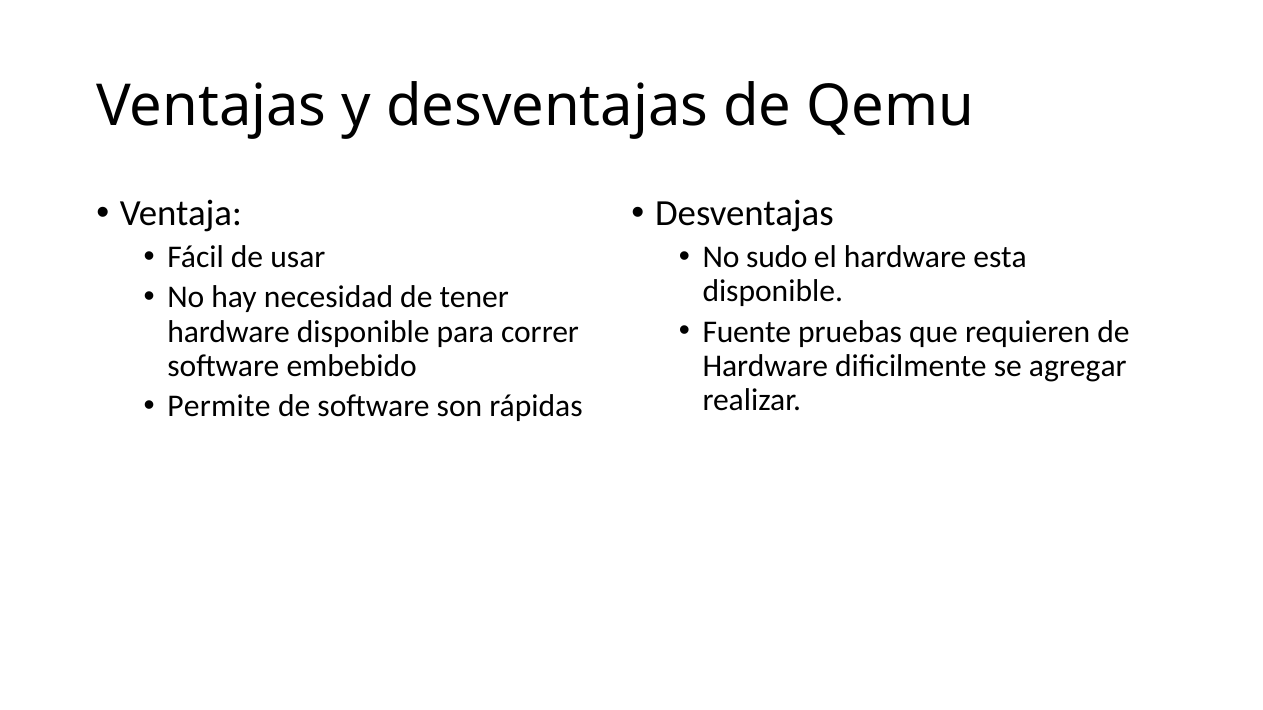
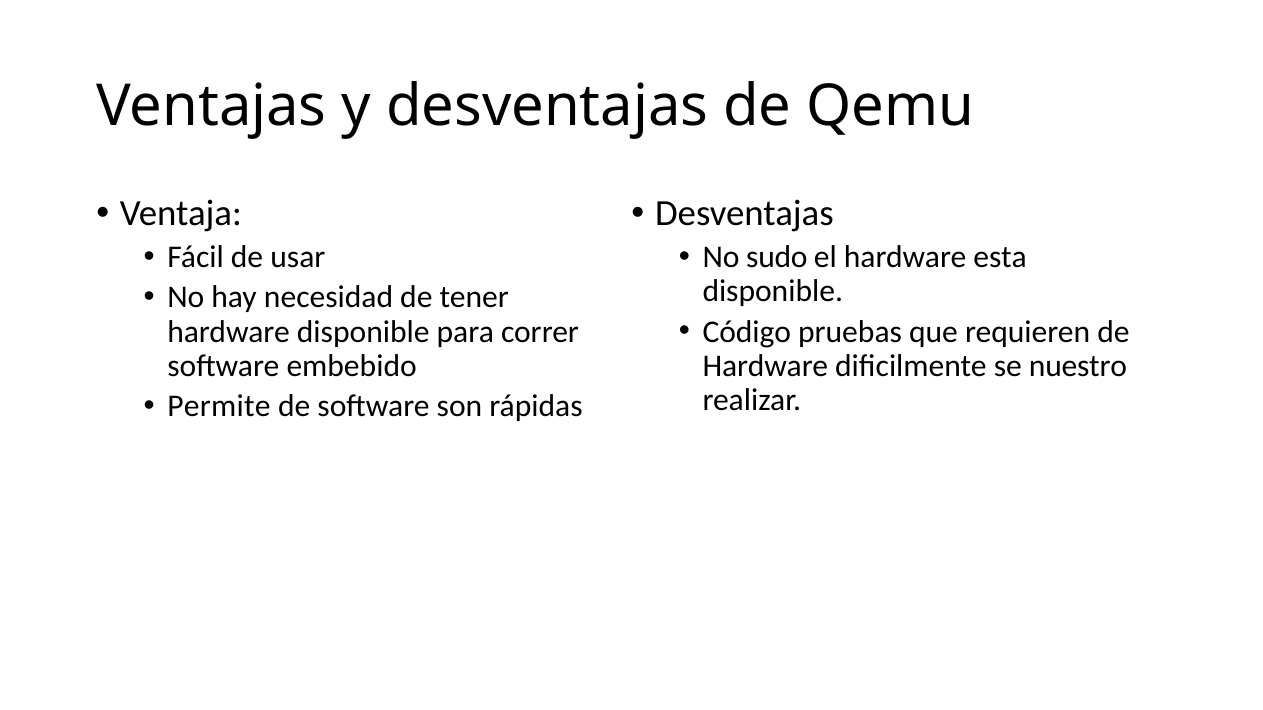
Fuente: Fuente -> Código
agregar: agregar -> nuestro
